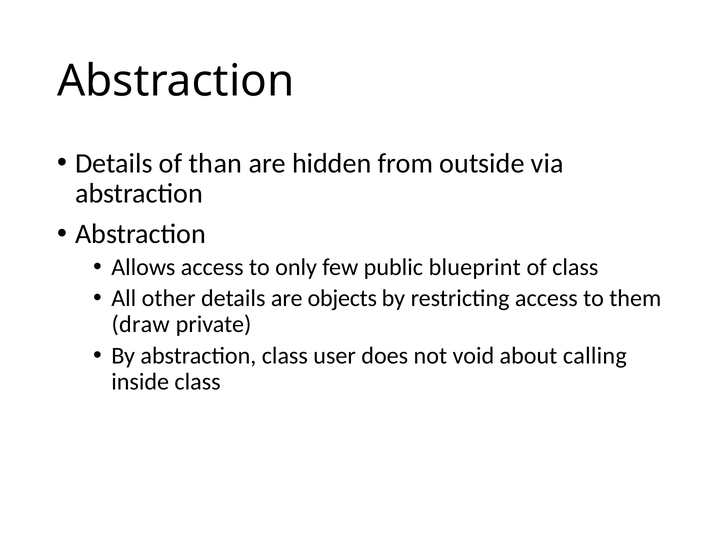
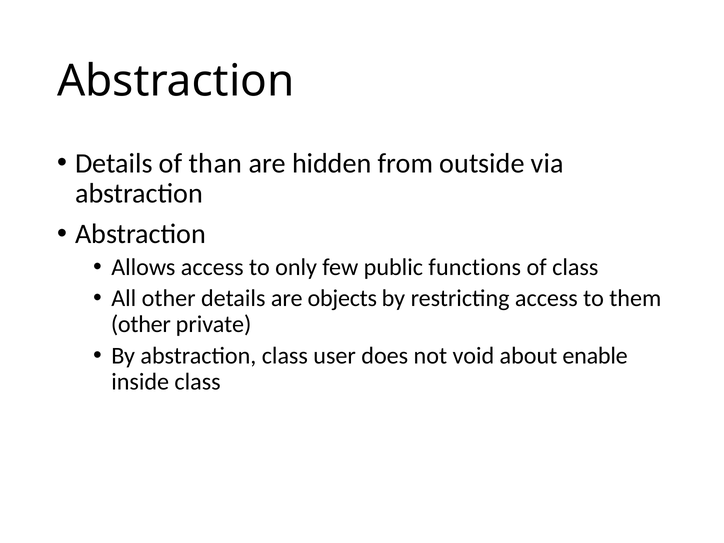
blueprint: blueprint -> functions
draw at (141, 325): draw -> other
calling: calling -> enable
